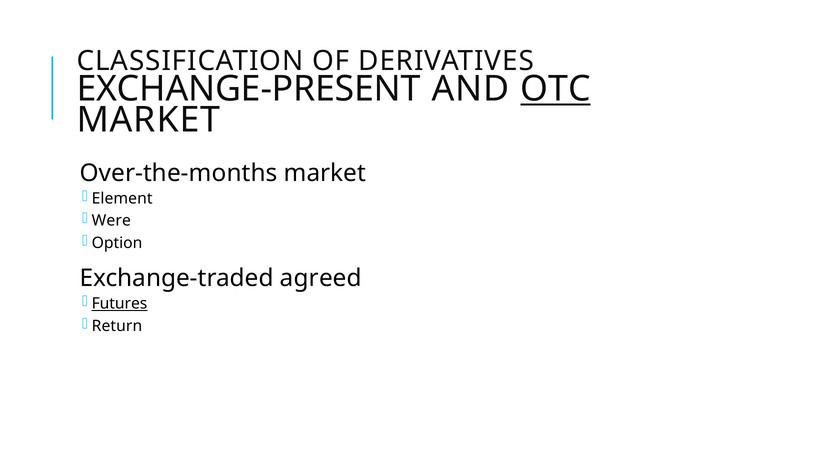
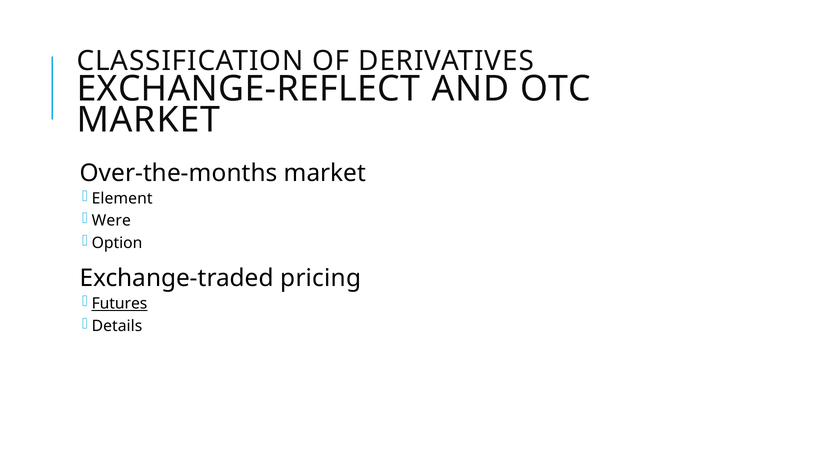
EXCHANGE-PRESENT: EXCHANGE-PRESENT -> EXCHANGE-REFLECT
OTC underline: present -> none
agreed: agreed -> pricing
Return: Return -> Details
